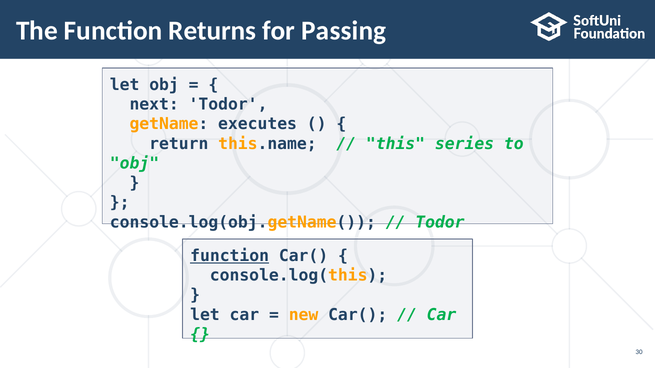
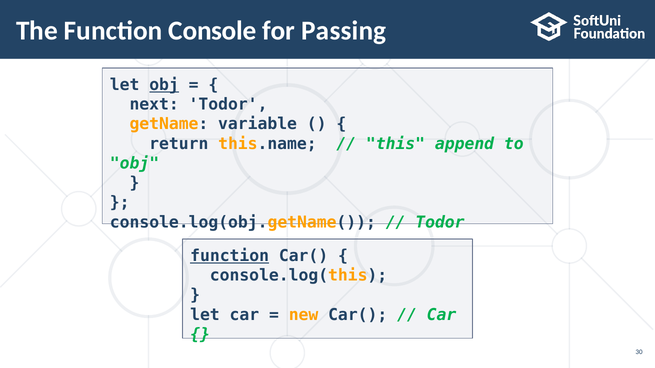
Returns: Returns -> Console
obj at (164, 85) underline: none -> present
executes: executes -> variable
series: series -> append
